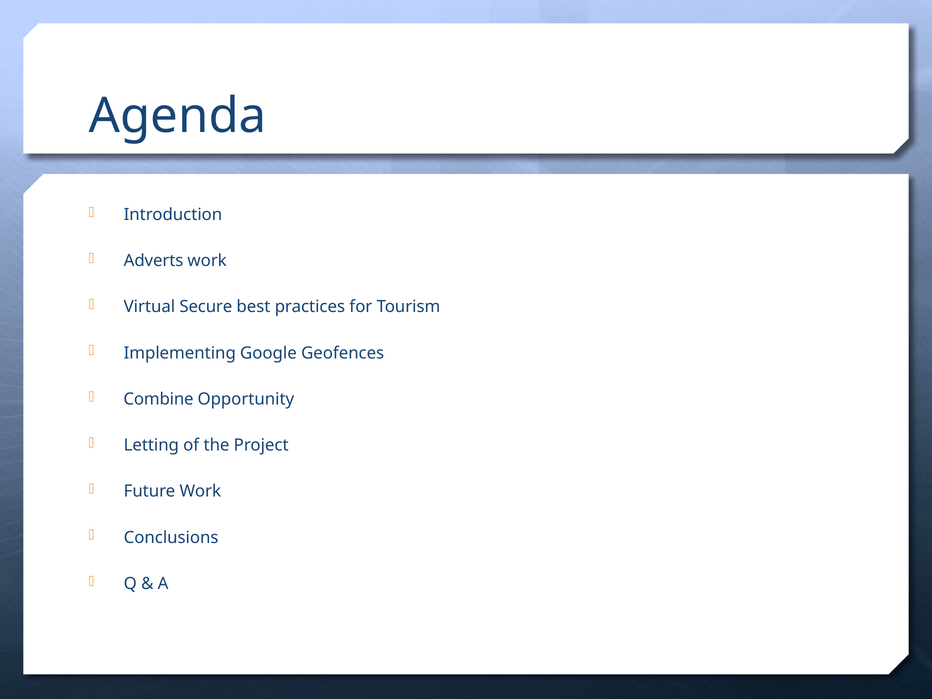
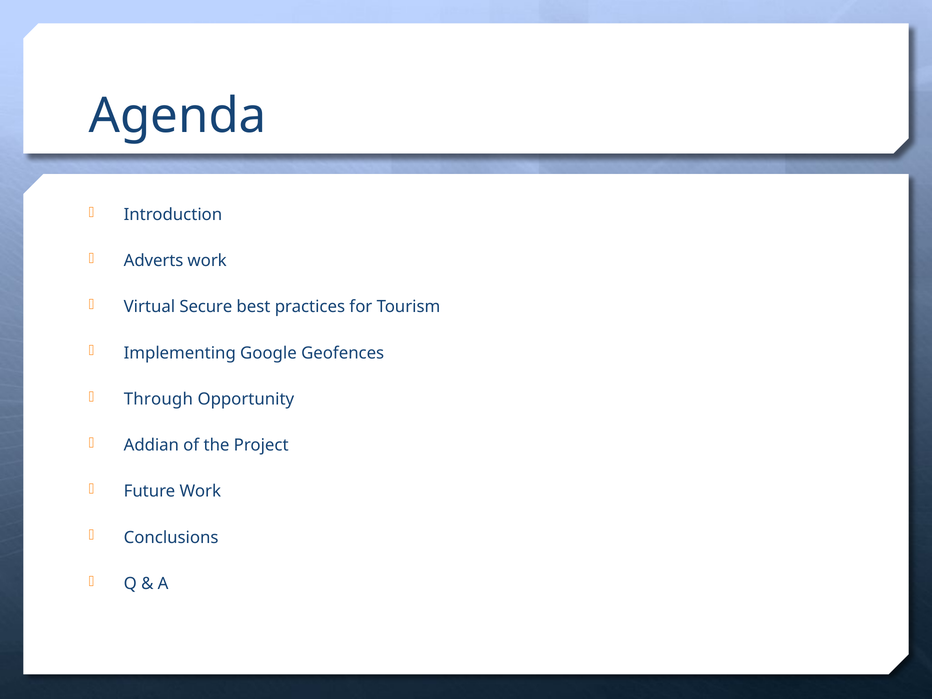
Combine: Combine -> Through
Letting: Letting -> Addian
